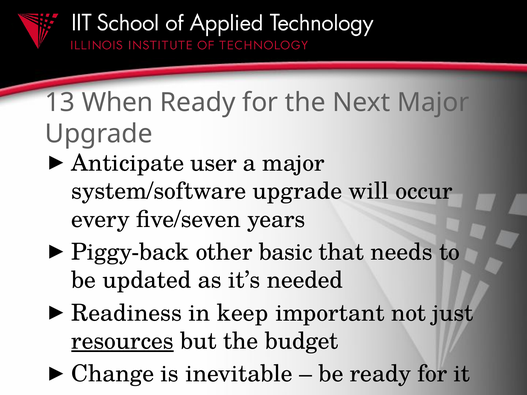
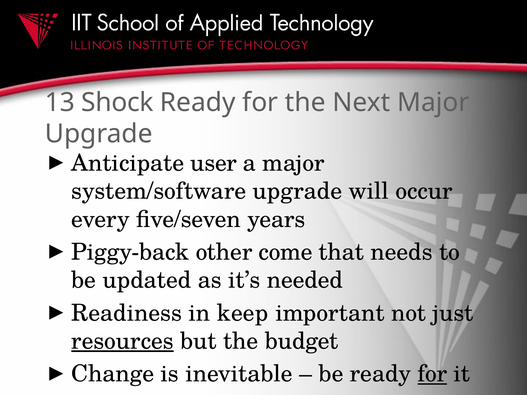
When: When -> Shock
basic: basic -> come
for at (432, 374) underline: none -> present
